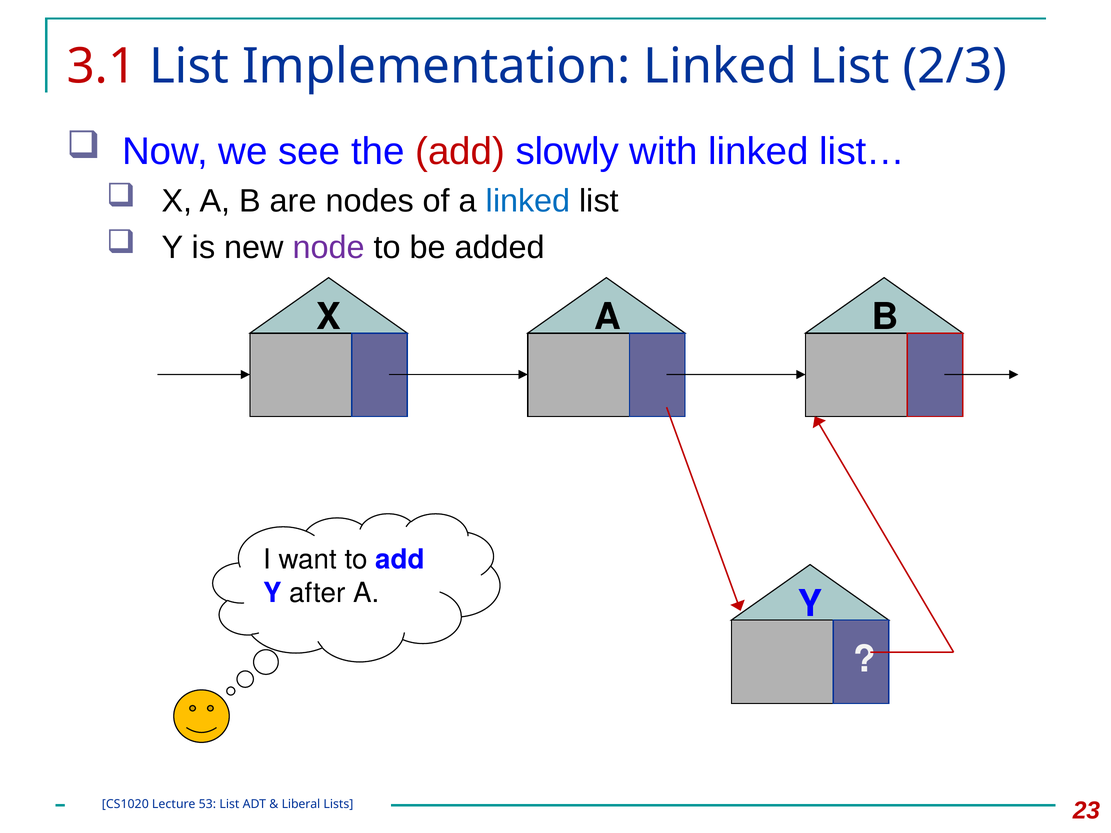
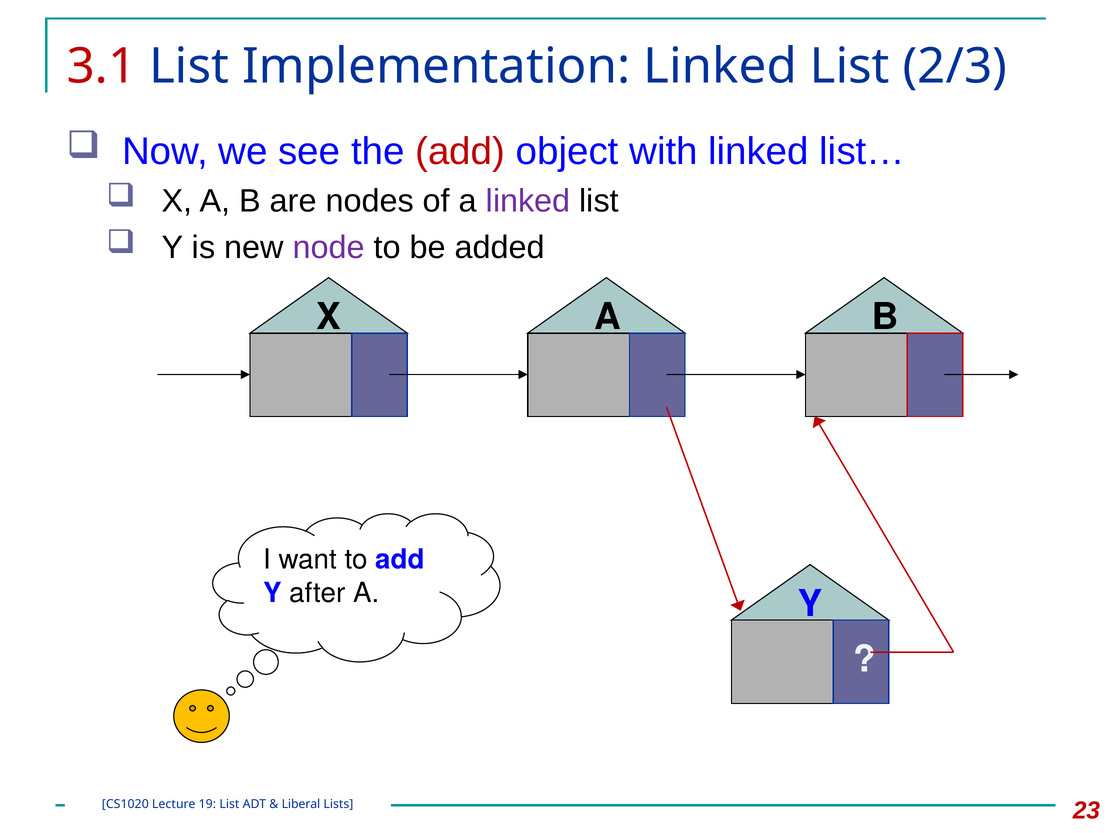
slowly: slowly -> object
linked at (528, 201) colour: blue -> purple
53: 53 -> 19
